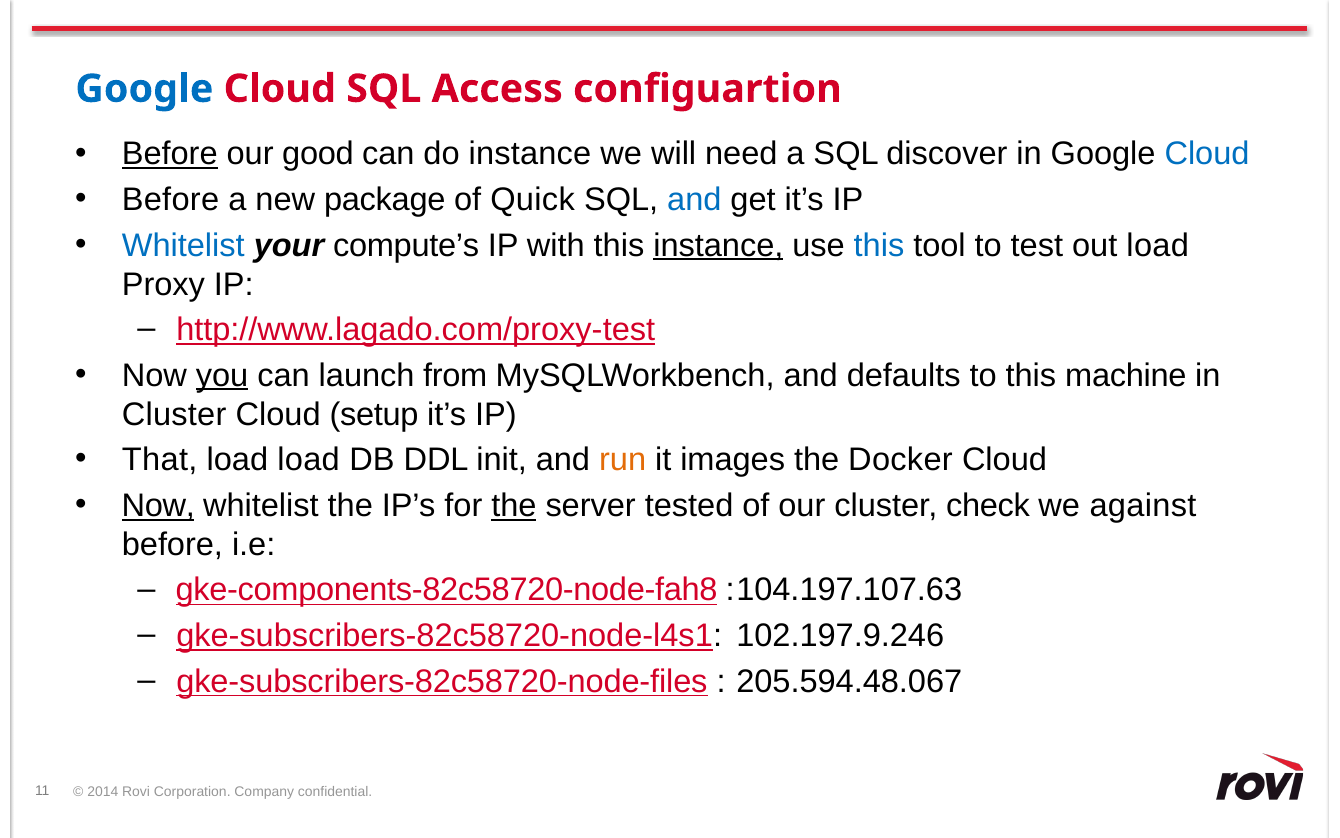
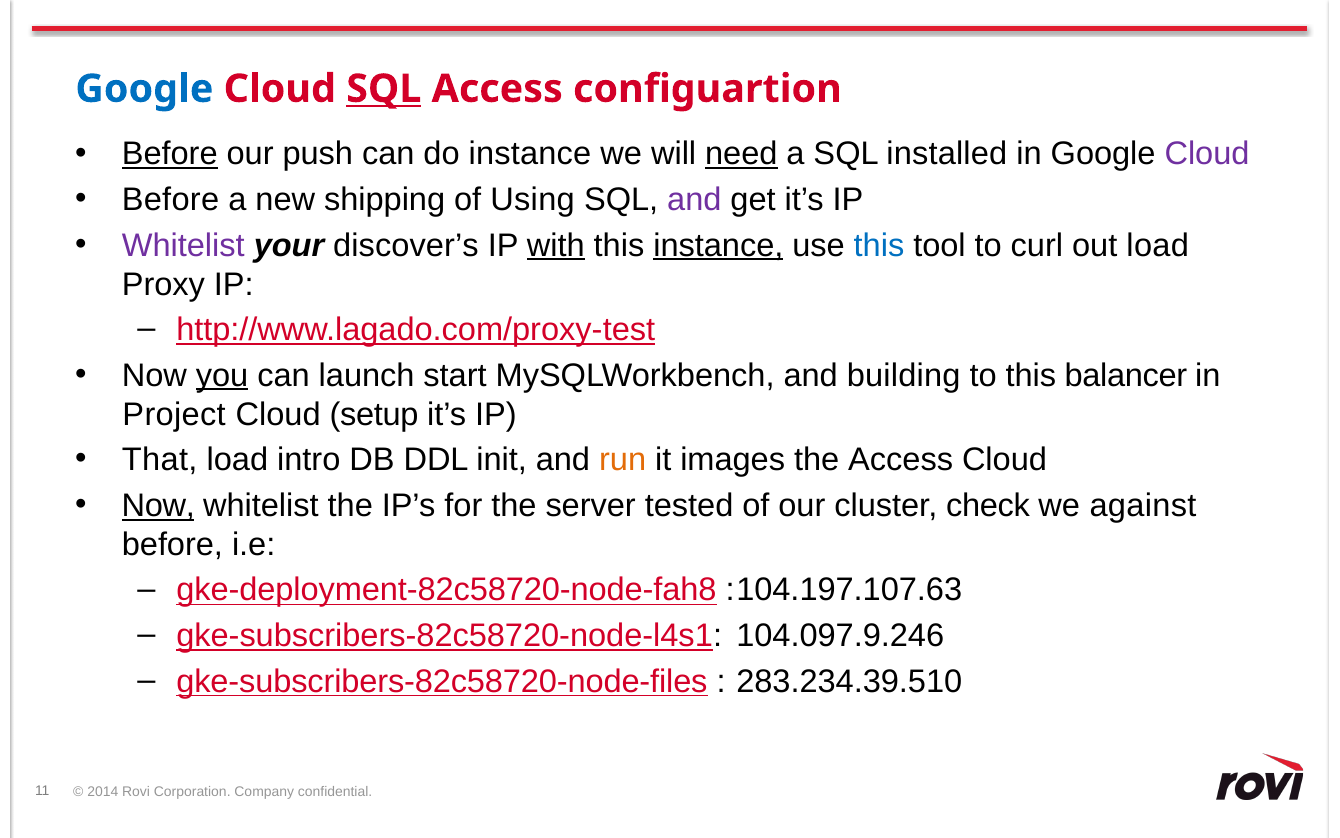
SQL at (384, 89) underline: none -> present
good: good -> push
need underline: none -> present
discover: discover -> installed
Cloud at (1207, 154) colour: blue -> purple
package: package -> shipping
Quick: Quick -> Using
and at (694, 200) colour: blue -> purple
Whitelist at (183, 245) colour: blue -> purple
compute’s: compute’s -> discover’s
with underline: none -> present
test: test -> curl
from: from -> start
defaults: defaults -> building
machine: machine -> balancer
Cluster at (174, 414): Cluster -> Project
load load: load -> intro
the Docker: Docker -> Access
the at (514, 505) underline: present -> none
gke-components-82c58720-node-fah8: gke-components-82c58720-node-fah8 -> gke-deployment-82c58720-node-fah8
102.197.9.246: 102.197.9.246 -> 104.097.9.246
205.594.48.067: 205.594.48.067 -> 283.234.39.510
